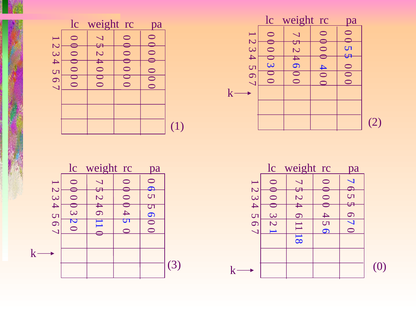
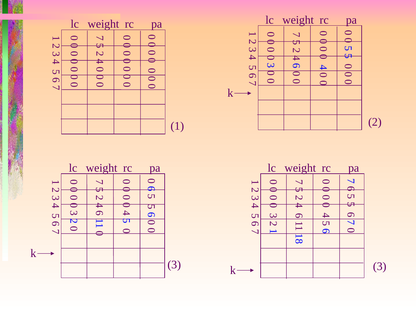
0 at (380, 266): 0 -> 3
